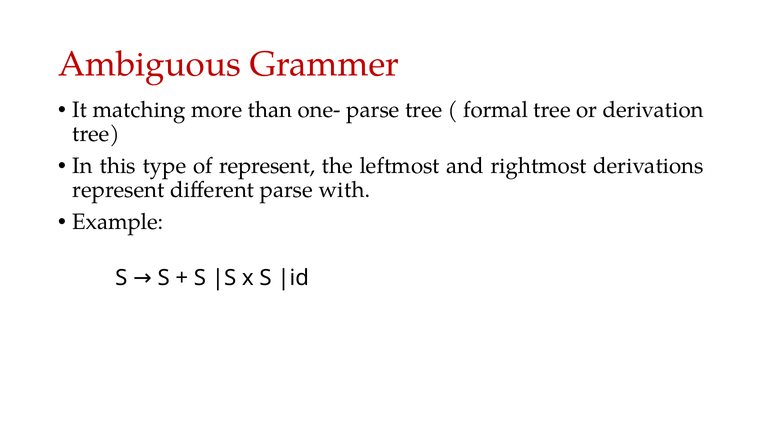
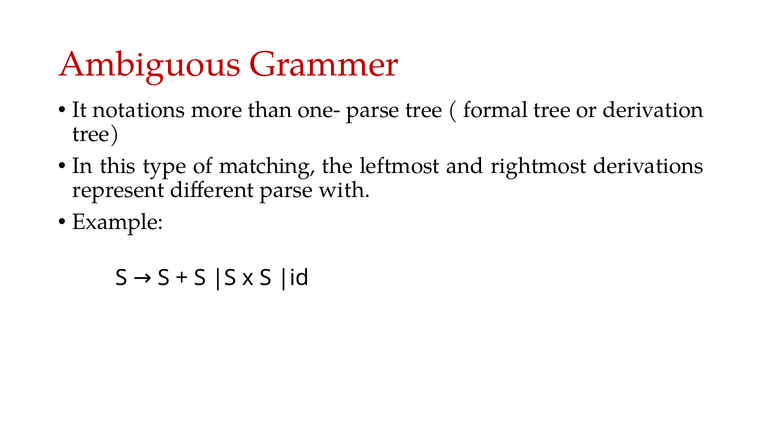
matching: matching -> notations
of represent: represent -> matching
